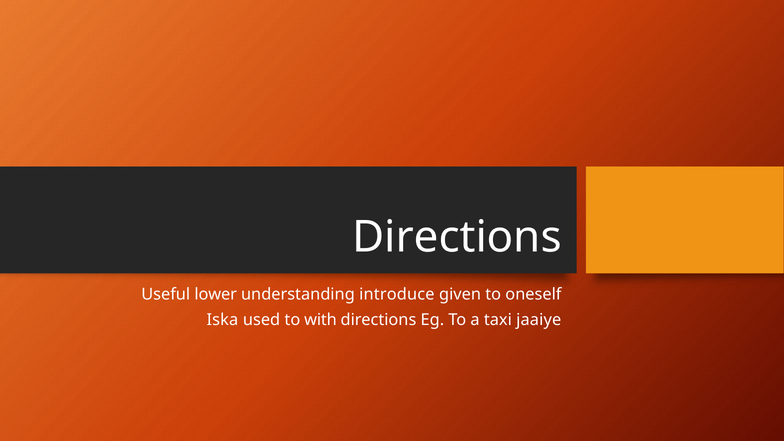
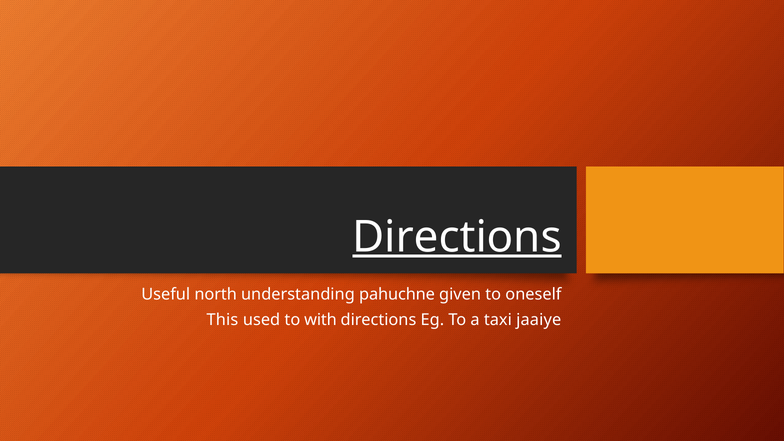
Directions at (457, 237) underline: none -> present
lower: lower -> north
introduce: introduce -> pahuchne
Iska: Iska -> This
